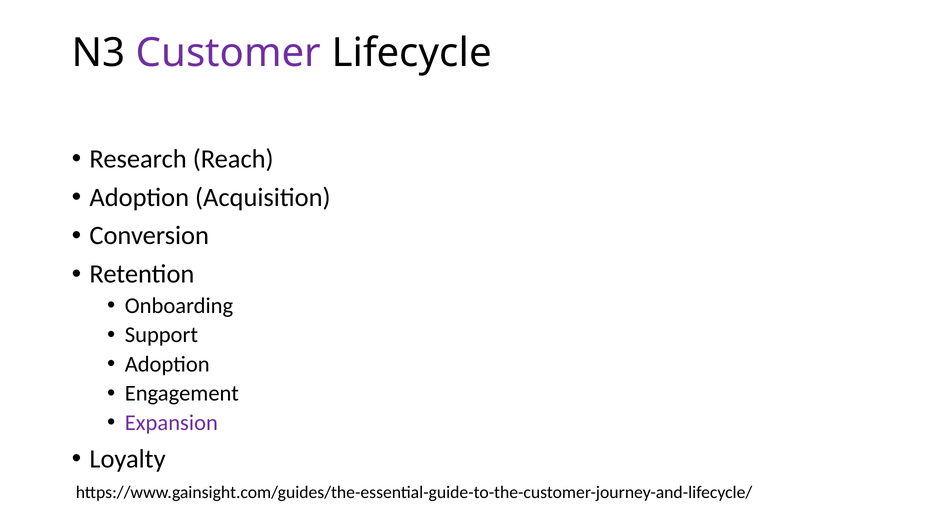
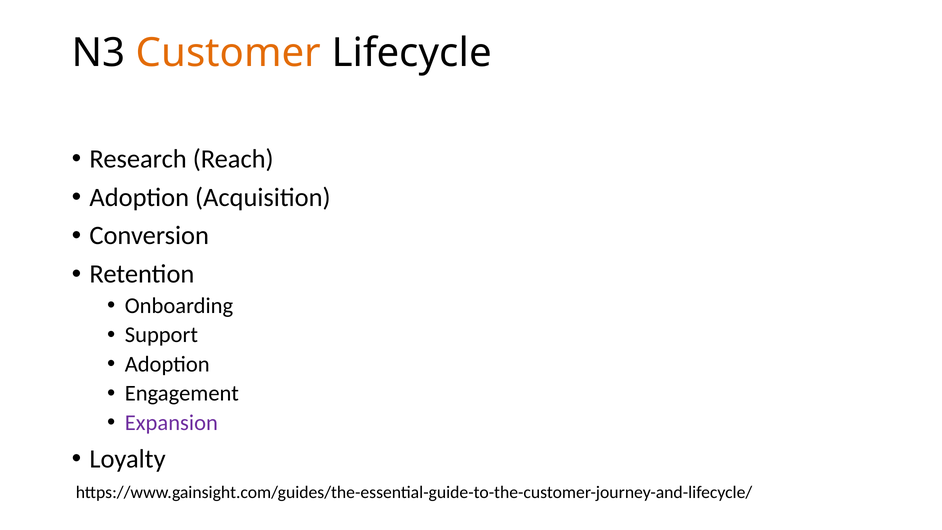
Customer colour: purple -> orange
